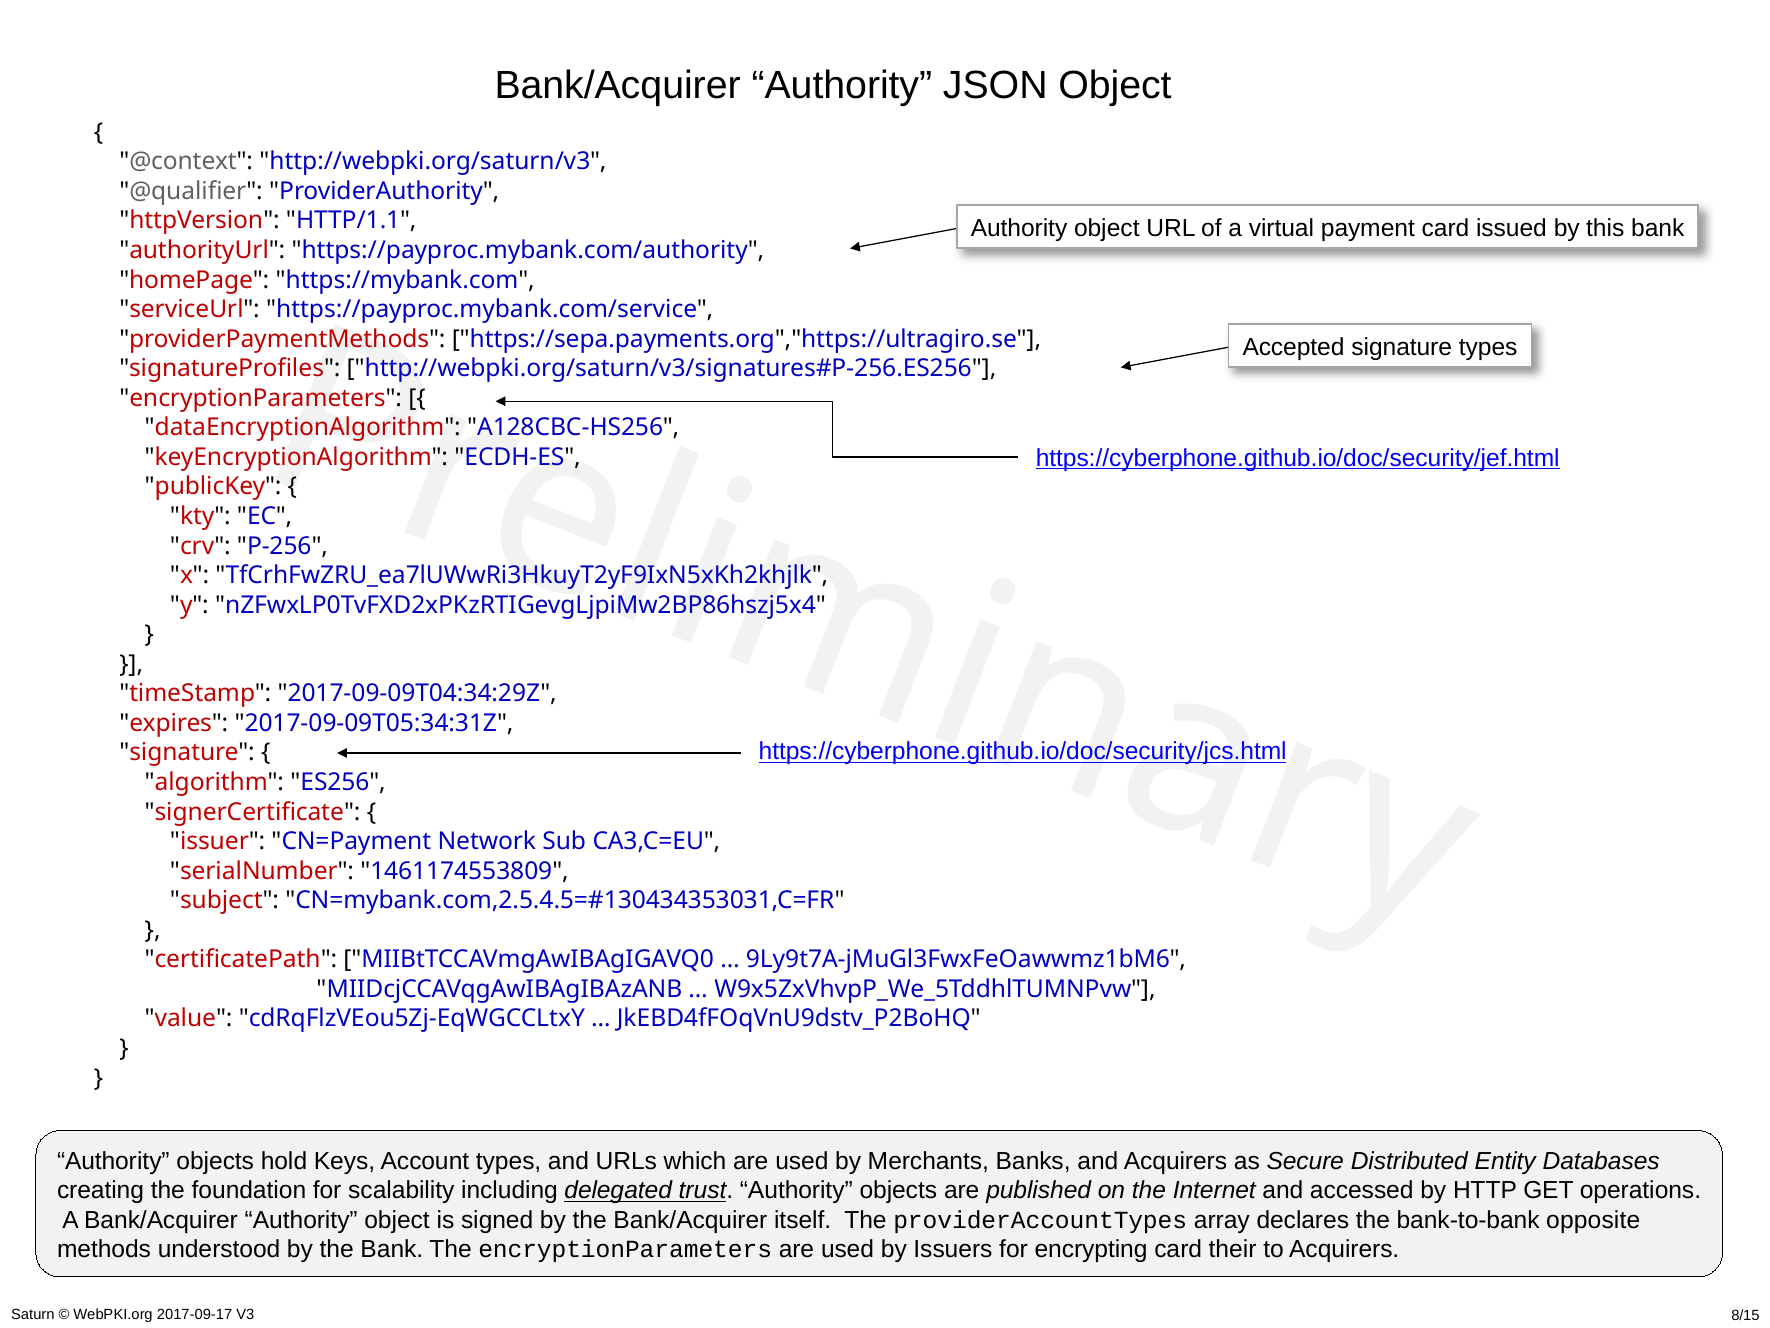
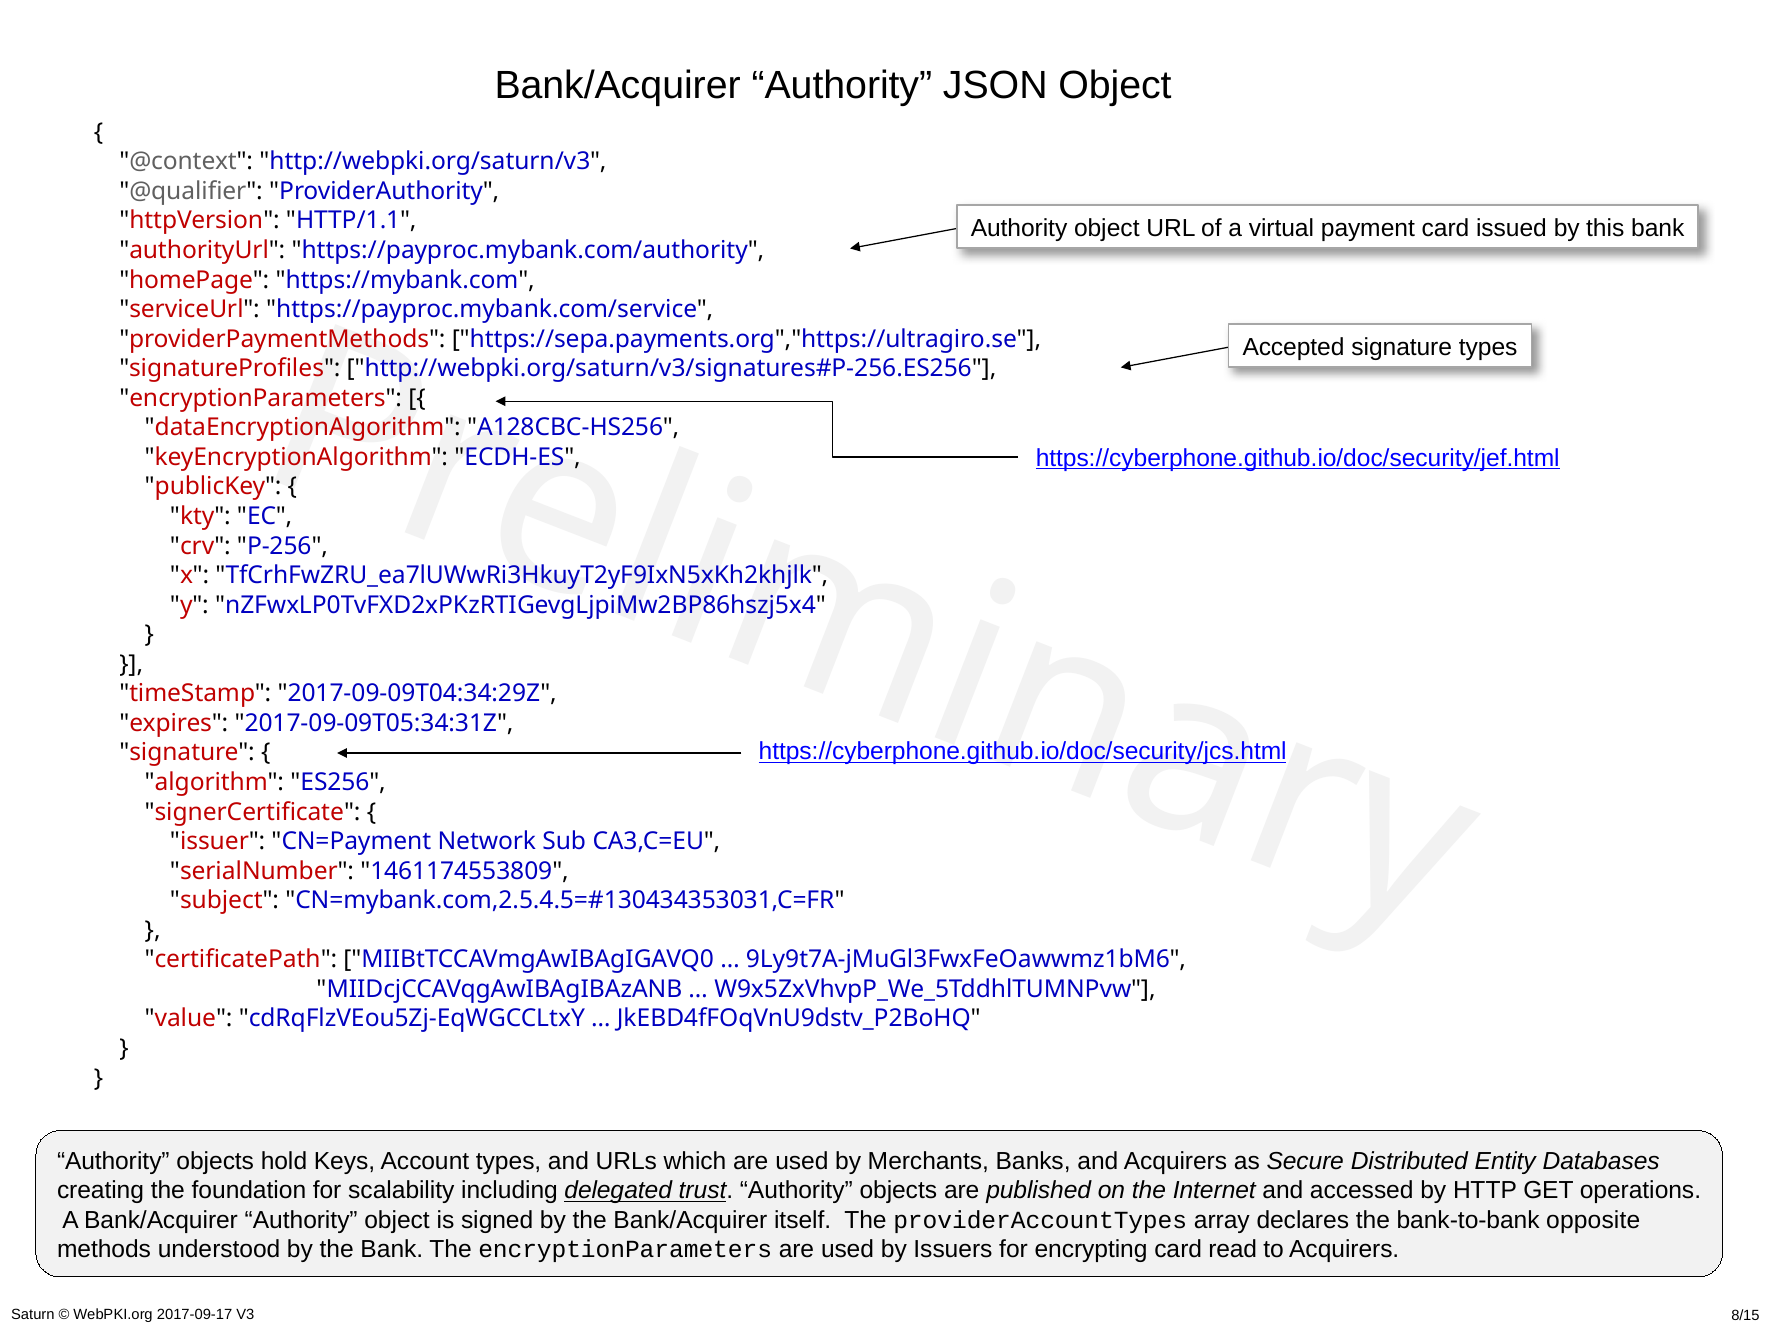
their: their -> read
